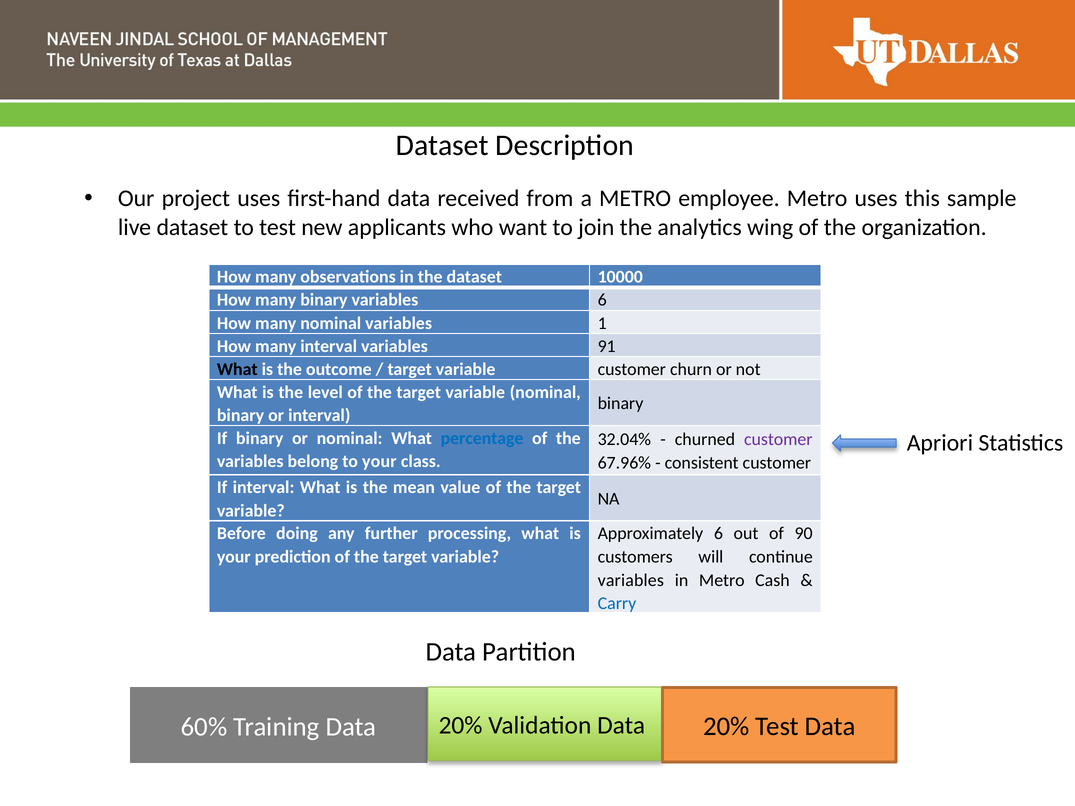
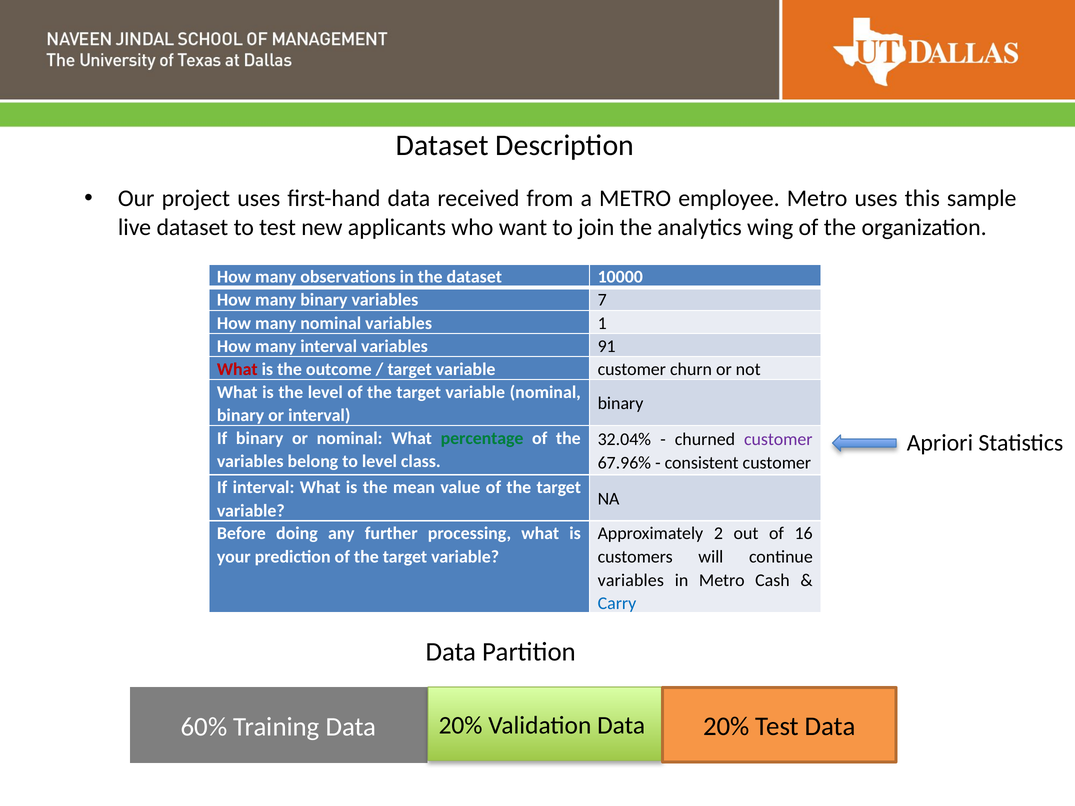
variables 6: 6 -> 7
What at (237, 369) colour: black -> red
percentage colour: blue -> green
to your: your -> level
Approximately 6: 6 -> 2
90: 90 -> 16
